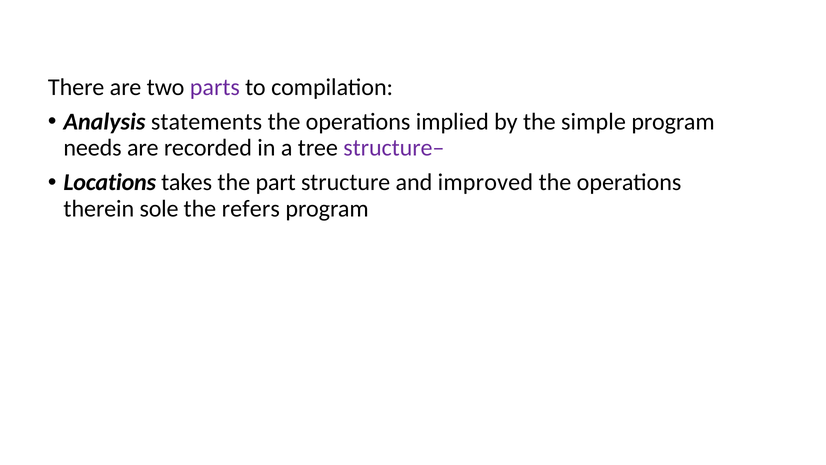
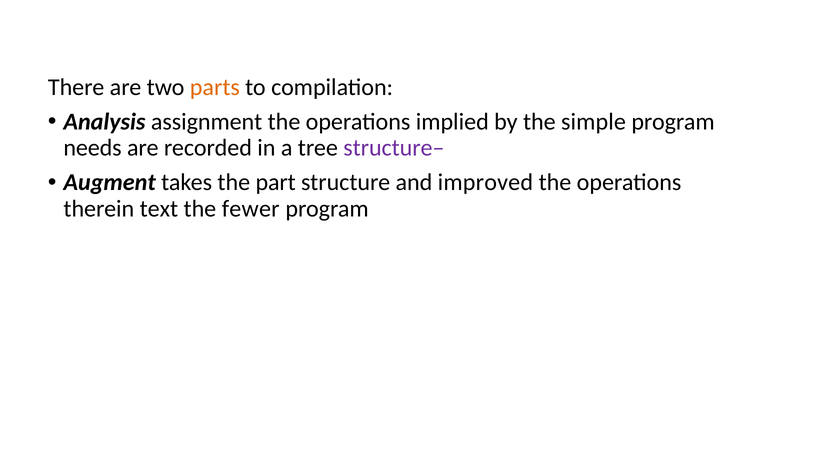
parts colour: purple -> orange
statements: statements -> assignment
Locations: Locations -> Augment
sole: sole -> text
refers: refers -> fewer
